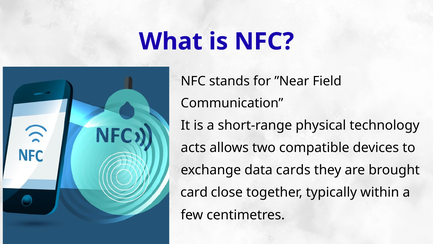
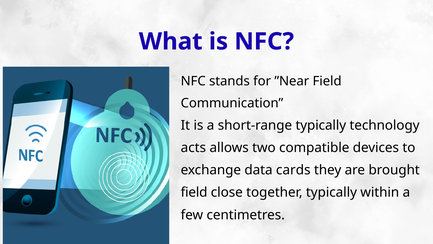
short-range physical: physical -> typically
card at (194, 192): card -> field
